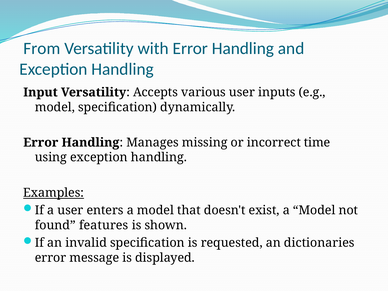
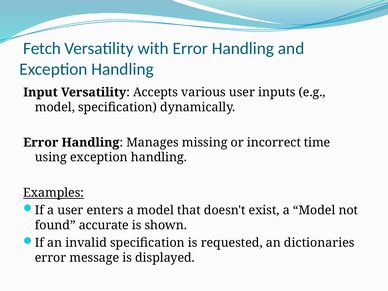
From: From -> Fetch
features: features -> accurate
